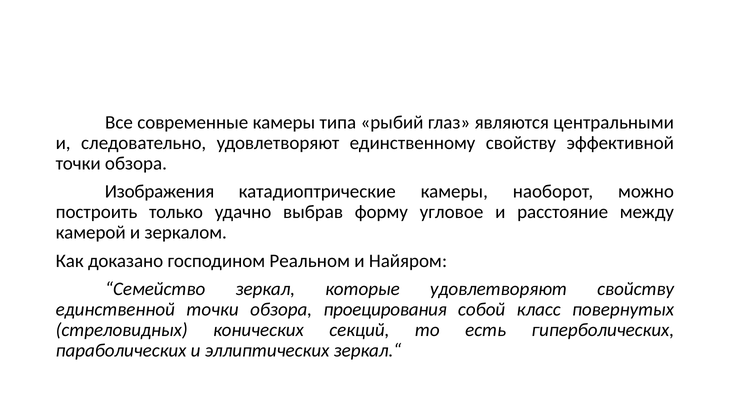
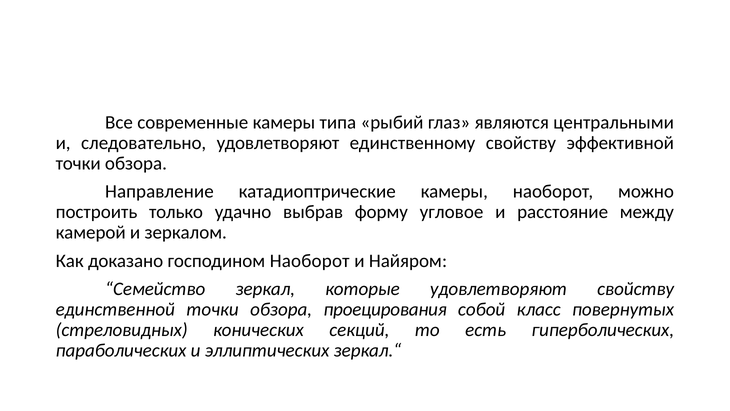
Изображения: Изображения -> Направление
господином Реальном: Реальном -> Наоборот
